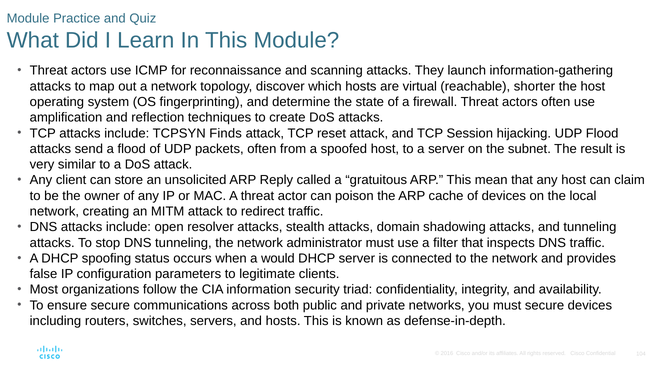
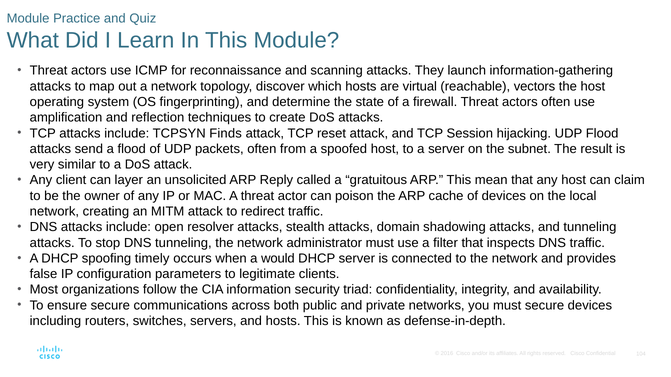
shorter: shorter -> vectors
store: store -> layer
status: status -> timely
